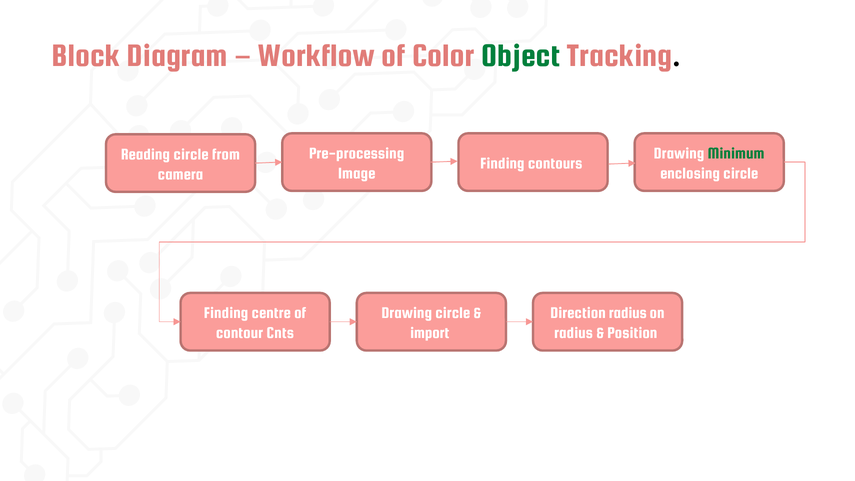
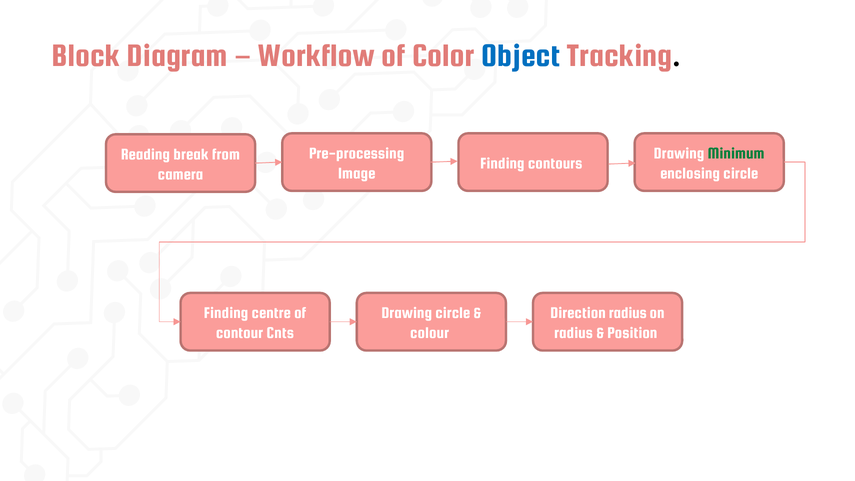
Object colour: green -> blue
Reading circle: circle -> break
import: import -> colour
